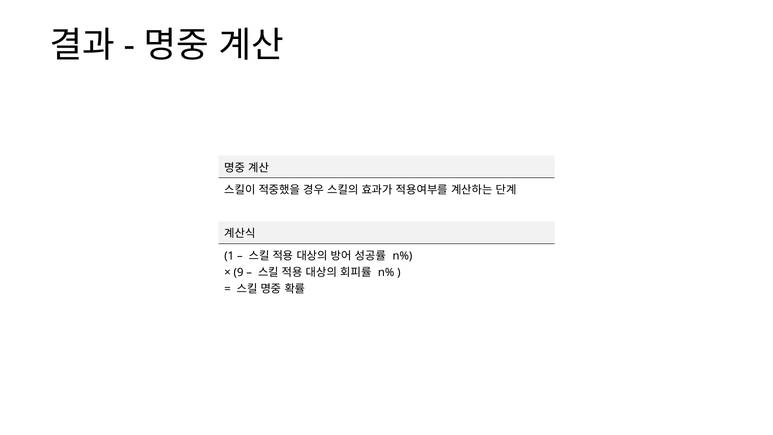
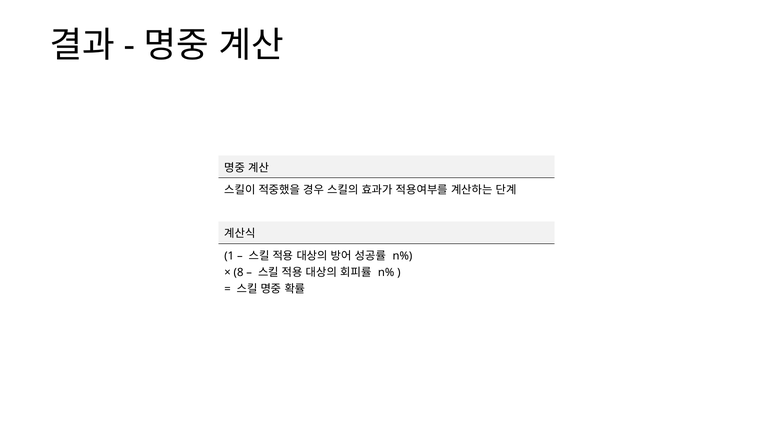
9: 9 -> 8
